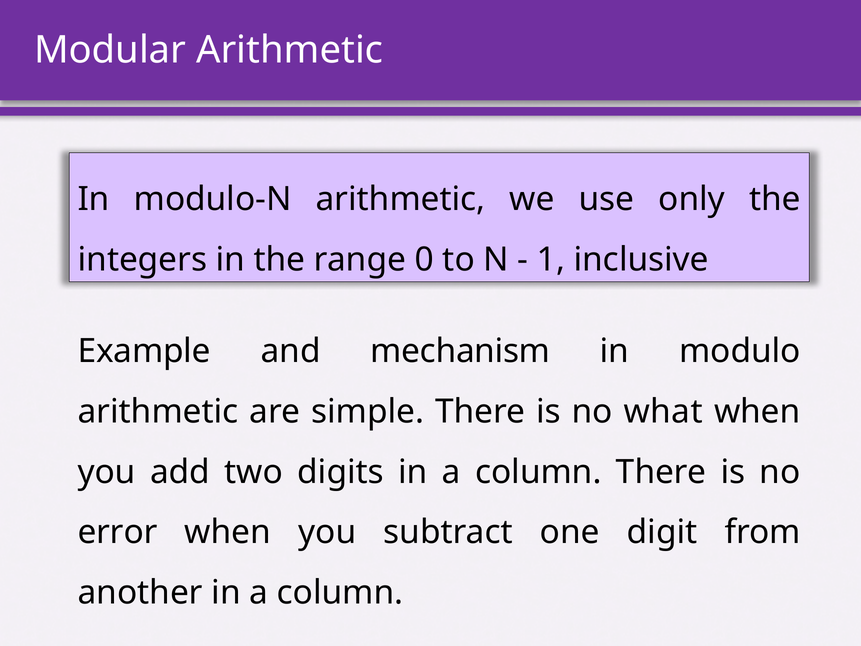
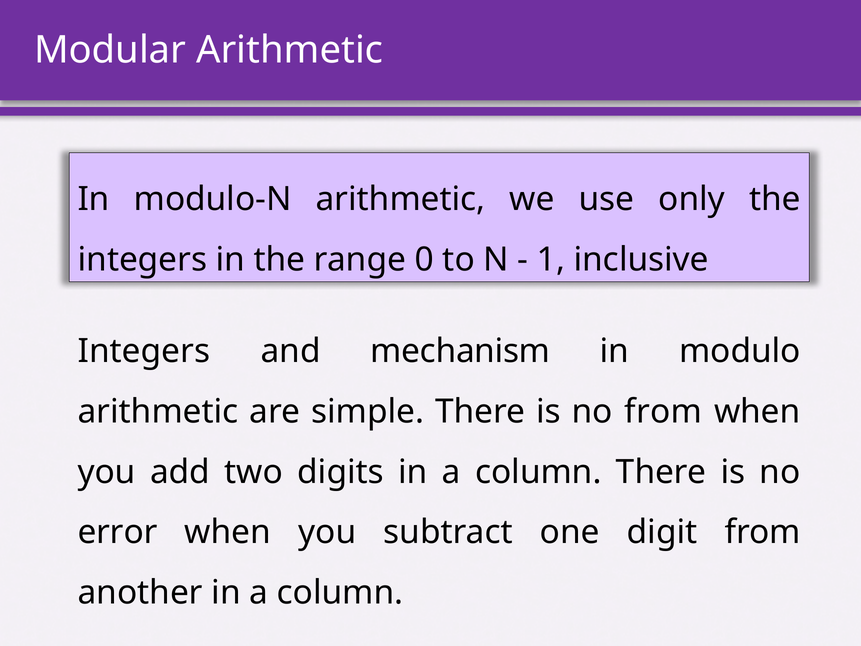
Example at (144, 351): Example -> Integers
no what: what -> from
